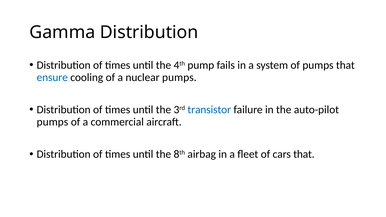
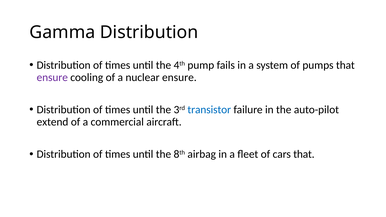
ensure at (52, 77) colour: blue -> purple
nuclear pumps: pumps -> ensure
pumps at (52, 122): pumps -> extend
